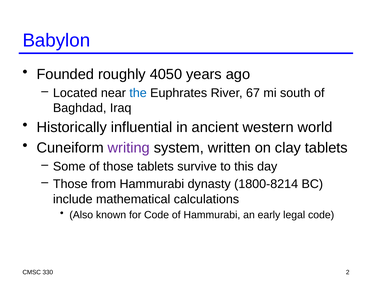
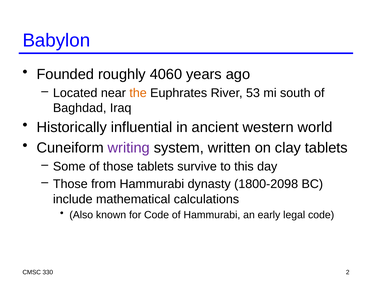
4050: 4050 -> 4060
the colour: blue -> orange
67: 67 -> 53
1800-8214: 1800-8214 -> 1800-2098
